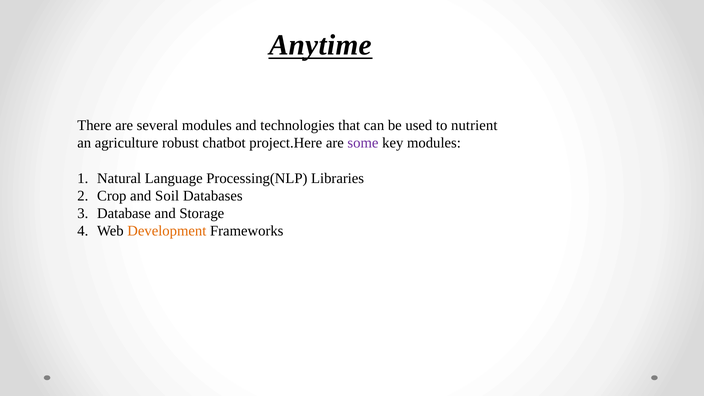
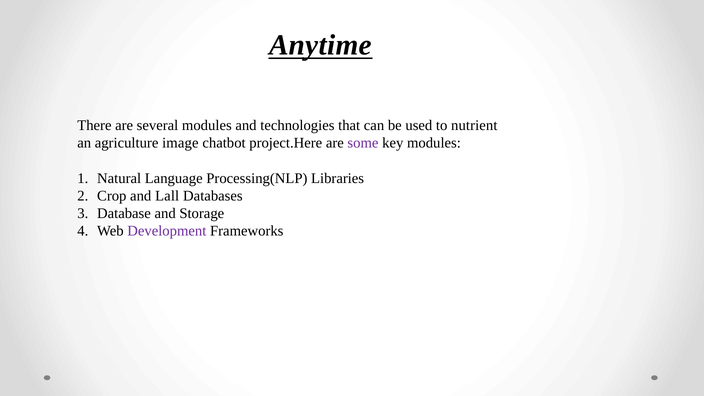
robust: robust -> image
Soil: Soil -> Lall
Development colour: orange -> purple
